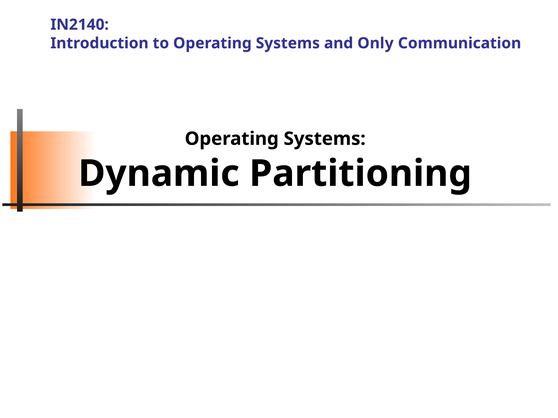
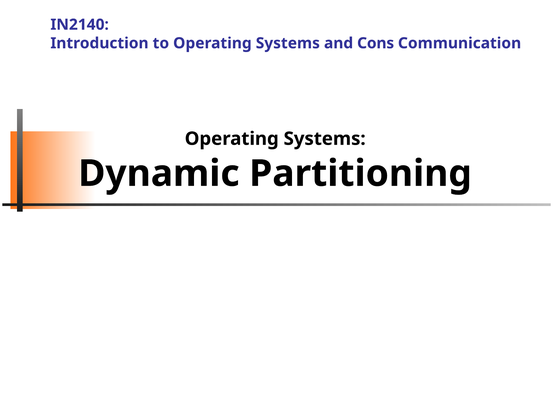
Only: Only -> Cons
